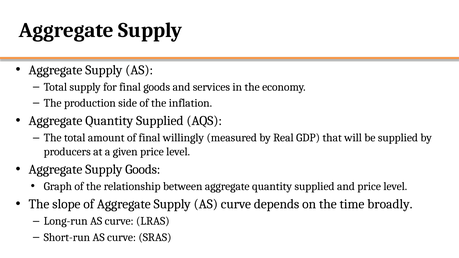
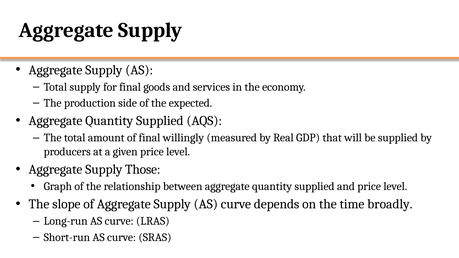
inflation: inflation -> expected
Supply Goods: Goods -> Those
